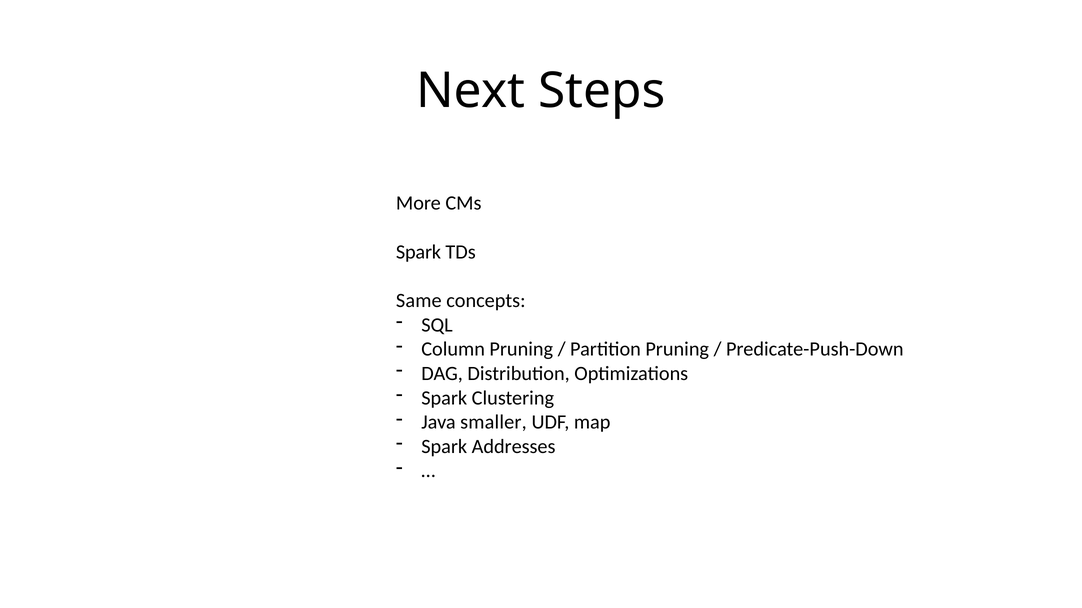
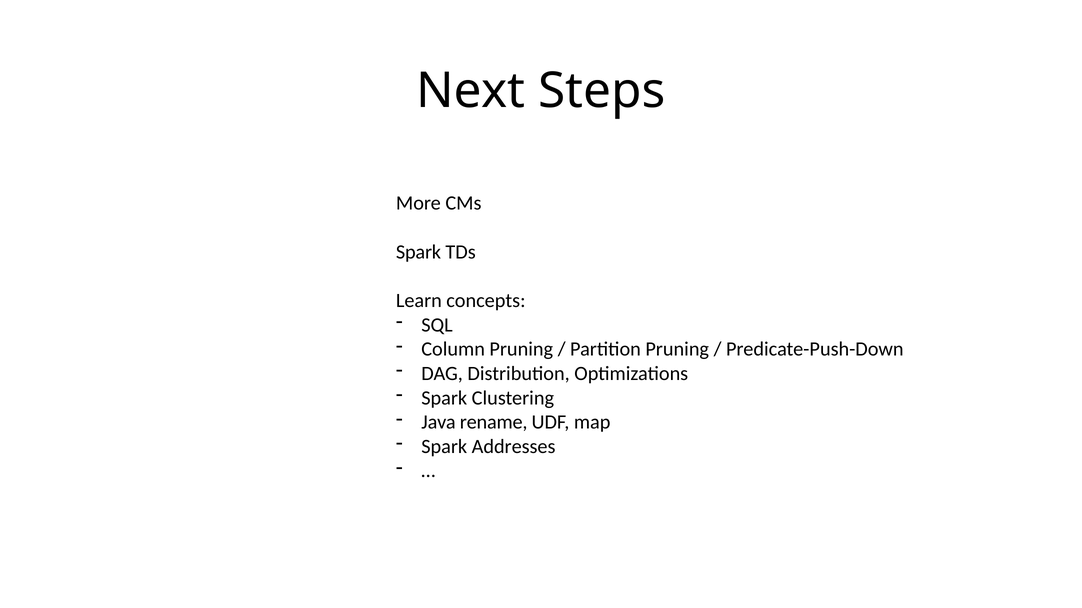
Same: Same -> Learn
smaller: smaller -> rename
